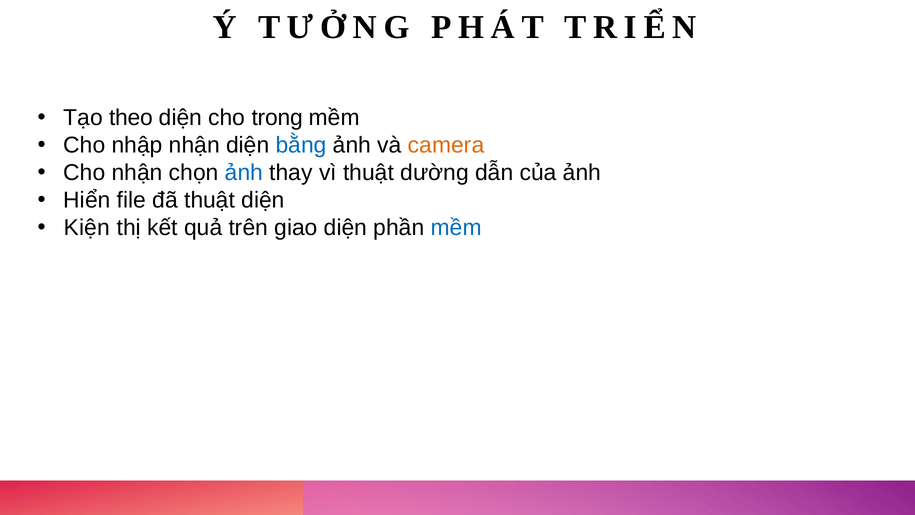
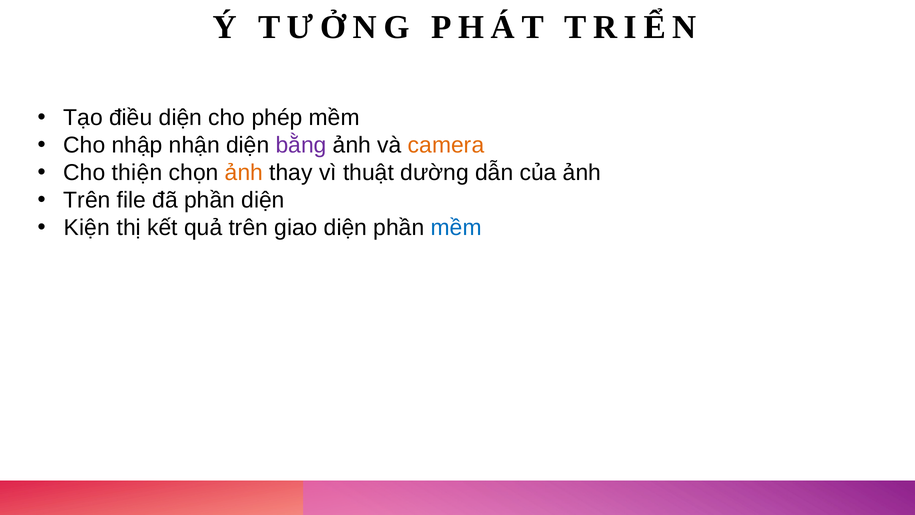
theo: theo -> điều
trong: trong -> phép
bằng colour: blue -> purple
Cho nhận: nhận -> thiện
ảnh at (244, 173) colour: blue -> orange
Hiển at (87, 200): Hiển -> Trên
đã thuật: thuật -> phần
